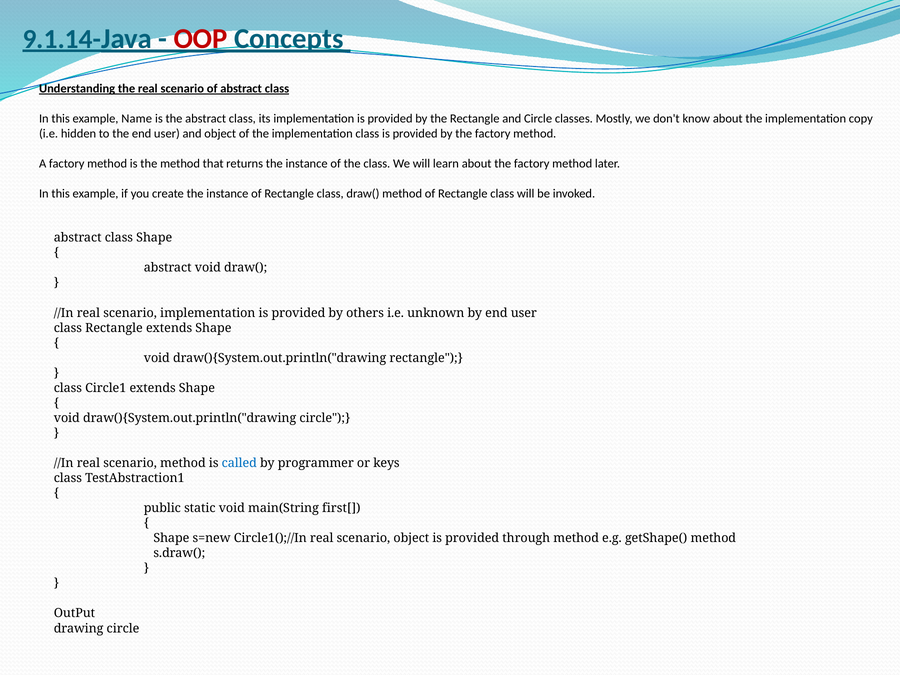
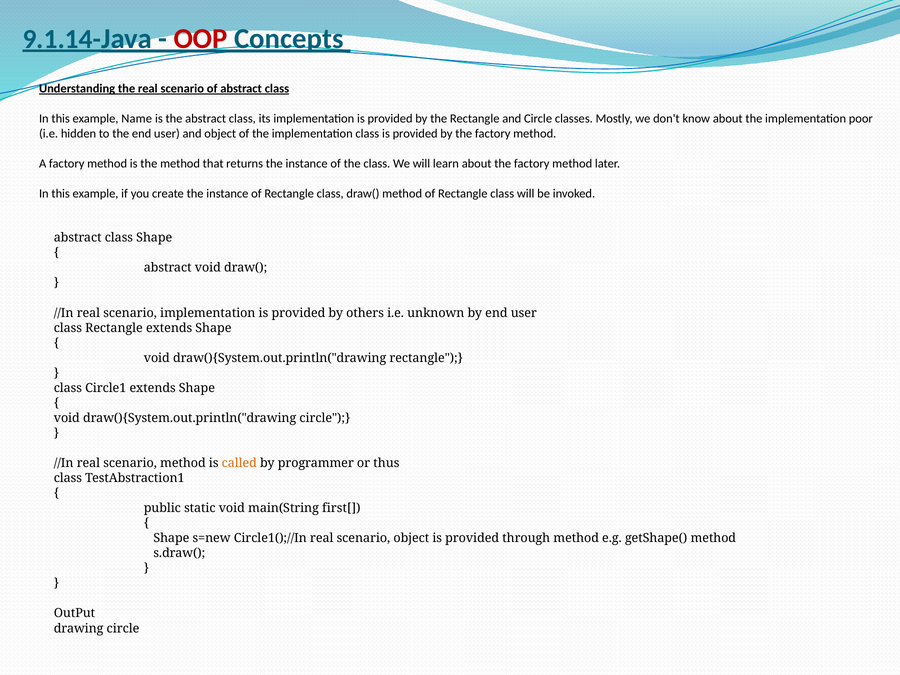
copy: copy -> poor
called colour: blue -> orange
keys: keys -> thus
